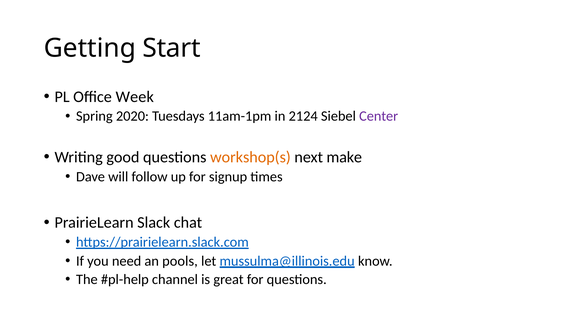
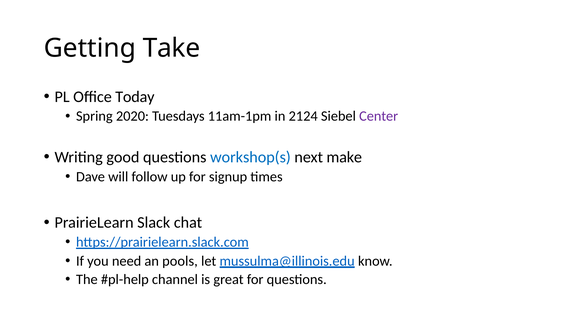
Start: Start -> Take
Week: Week -> Today
workshop(s colour: orange -> blue
